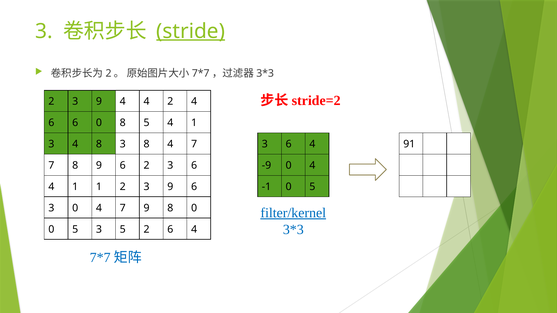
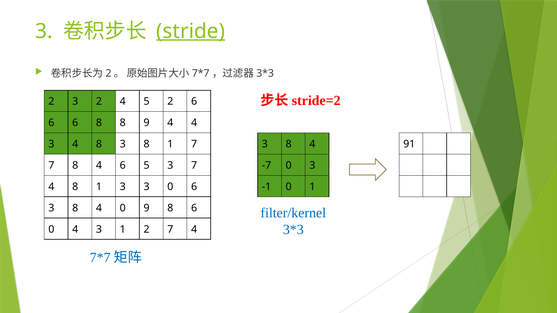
9 at (99, 102): 9 -> 2
4 4: 4 -> 5
2 4: 4 -> 6
6 0: 0 -> 8
8 5: 5 -> 9
1 at (194, 123): 1 -> 4
3 8 4: 4 -> 1
6 at (289, 144): 6 -> 8
7 8 9: 9 -> 4
6 2: 2 -> 5
6 at (194, 166): 6 -> 7
-9: -9 -> -7
4 at (312, 166): 4 -> 3
1 at (75, 187): 1 -> 8
1 2: 2 -> 3
9 at (170, 187): 9 -> 0
-1 0 5: 5 -> 1
0 at (75, 208): 0 -> 8
7 at (123, 208): 7 -> 0
8 0: 0 -> 6
filter/kernel underline: present -> none
5 at (75, 229): 5 -> 4
3 5: 5 -> 1
2 6: 6 -> 7
